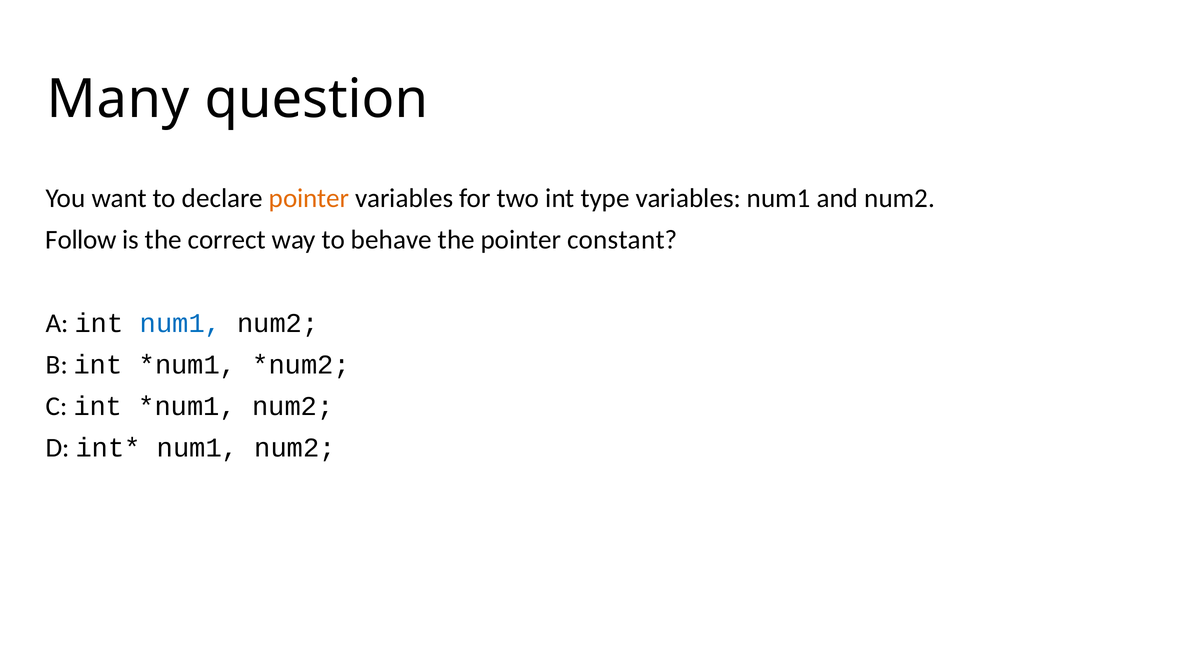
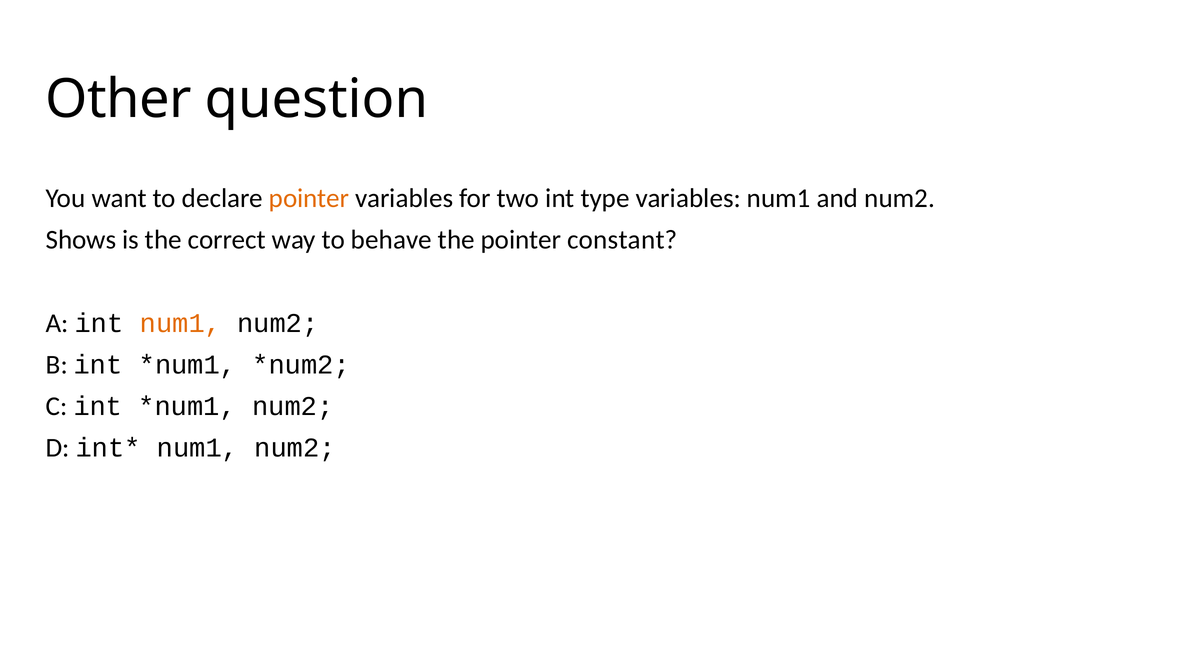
Many: Many -> Other
Follow: Follow -> Shows
num1 at (180, 323) colour: blue -> orange
